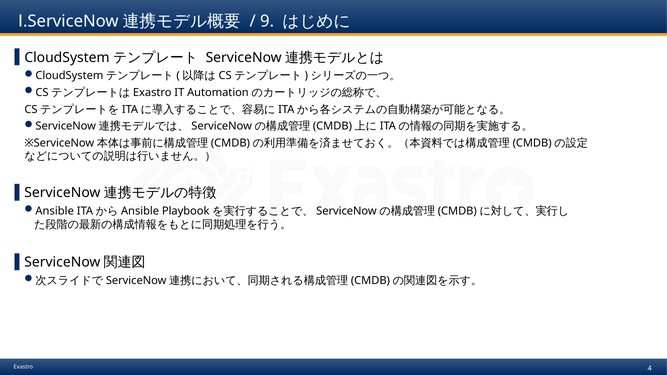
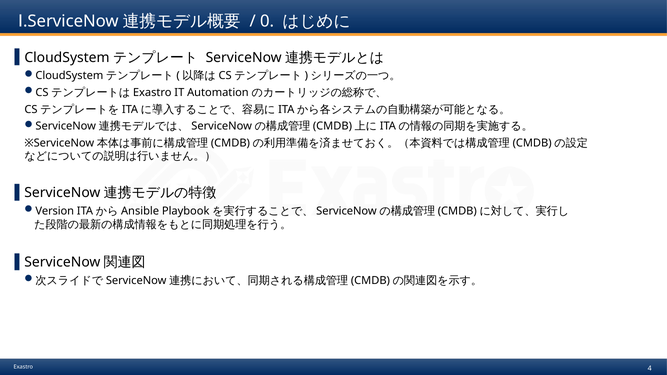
9: 9 -> 0
Ansible: Ansible -> Version
